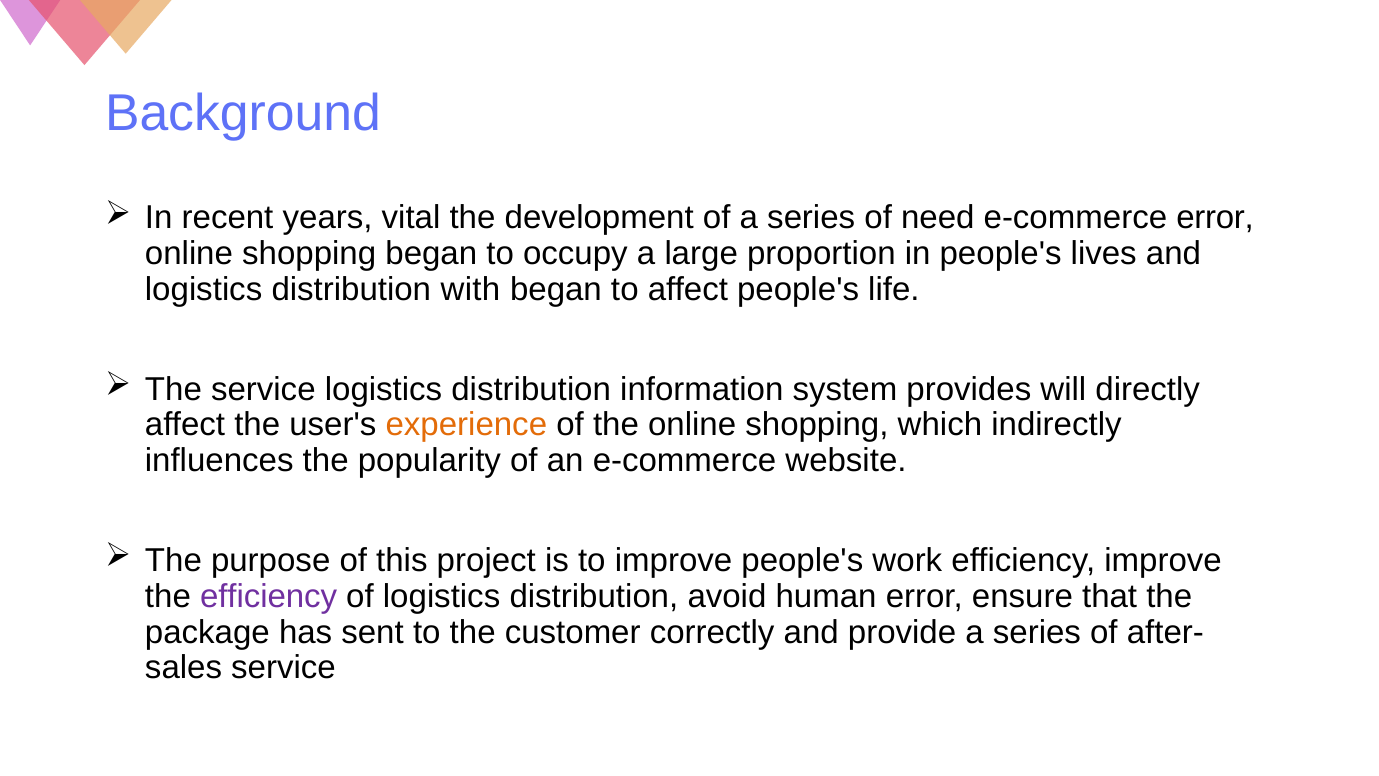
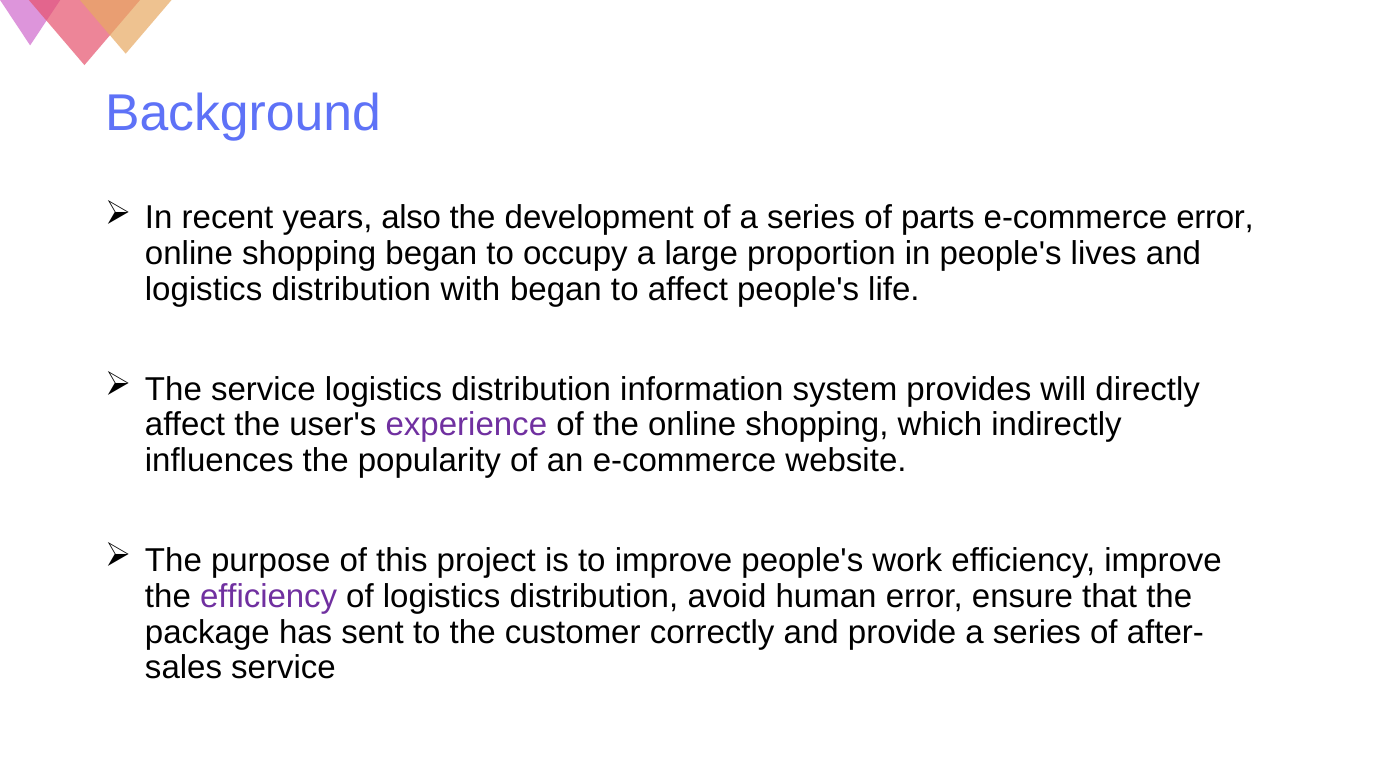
vital: vital -> also
need: need -> parts
experience colour: orange -> purple
